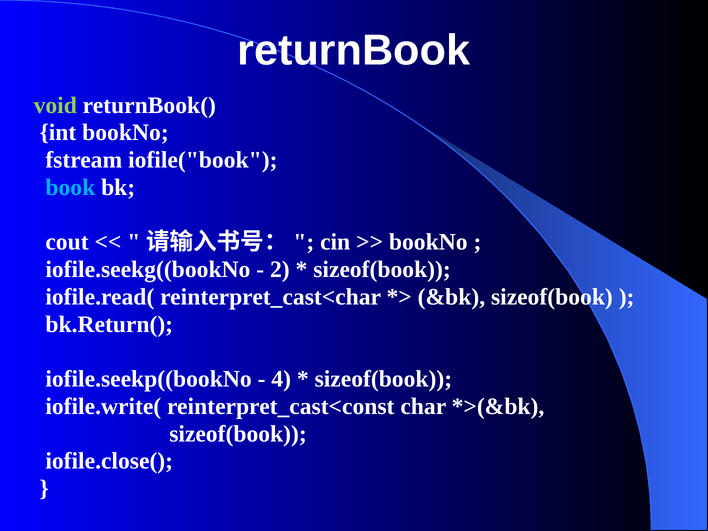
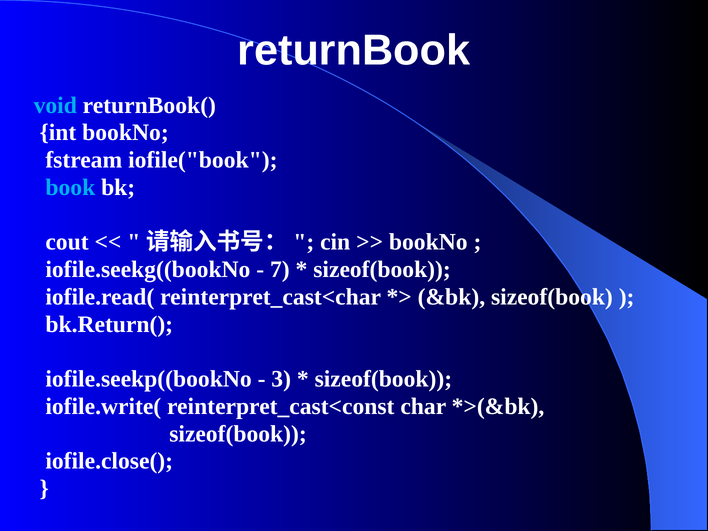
void colour: light green -> light blue
2: 2 -> 7
4: 4 -> 3
